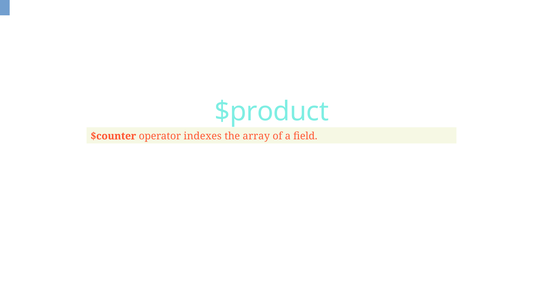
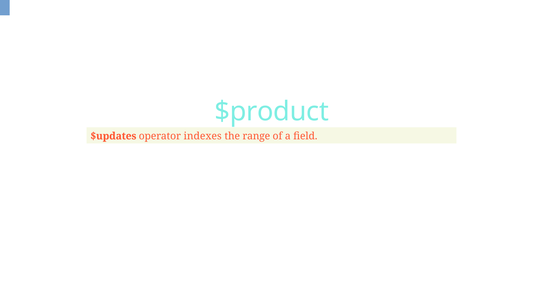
$counter: $counter -> $updates
array: array -> range
